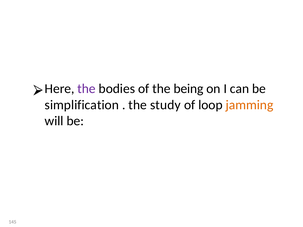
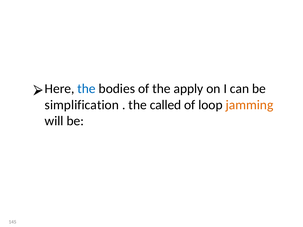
the at (87, 89) colour: purple -> blue
being: being -> apply
study: study -> called
